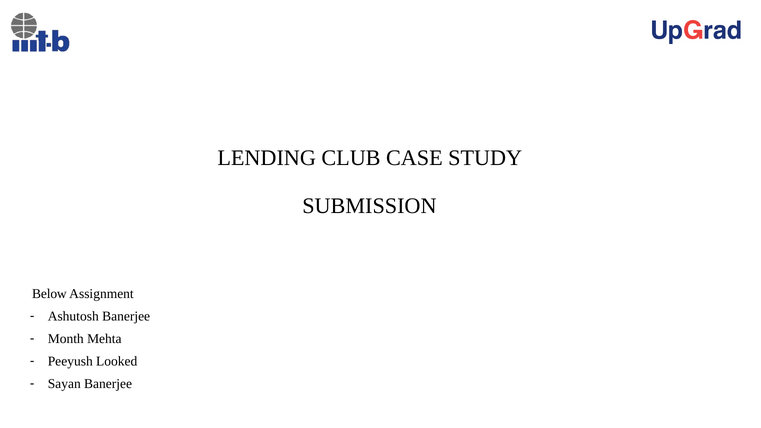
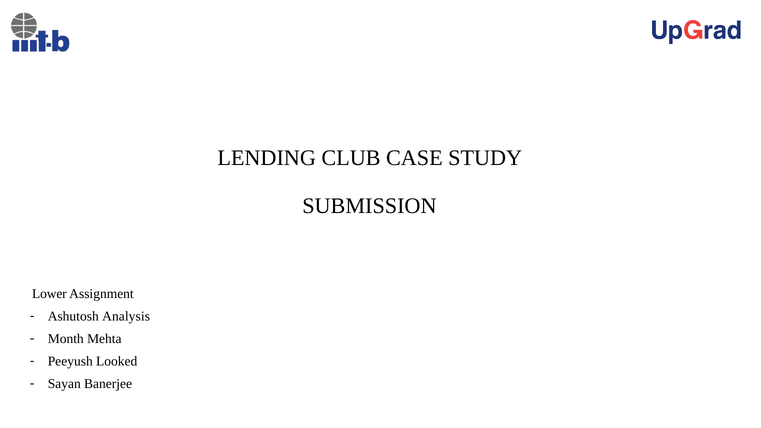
Below: Below -> Lower
Ashutosh Banerjee: Banerjee -> Analysis
